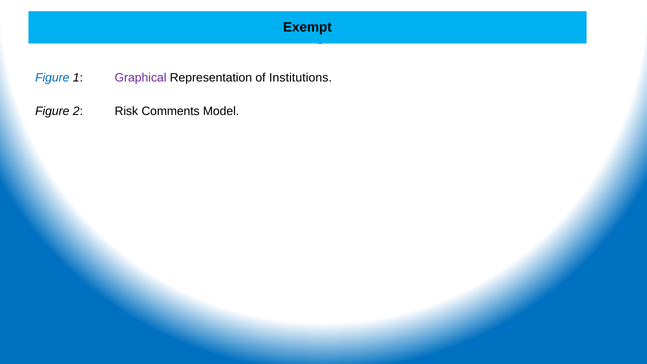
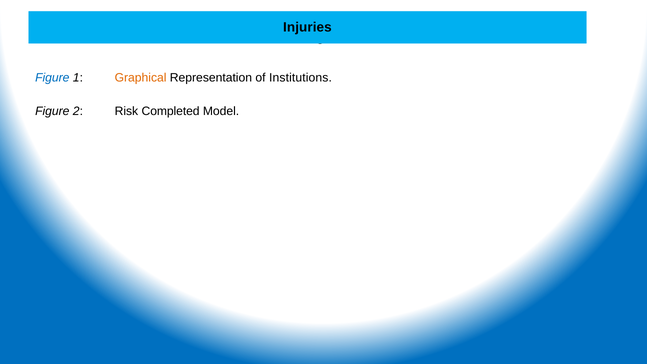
Exempt: Exempt -> Injuries
Graphical colour: purple -> orange
Comments: Comments -> Completed
